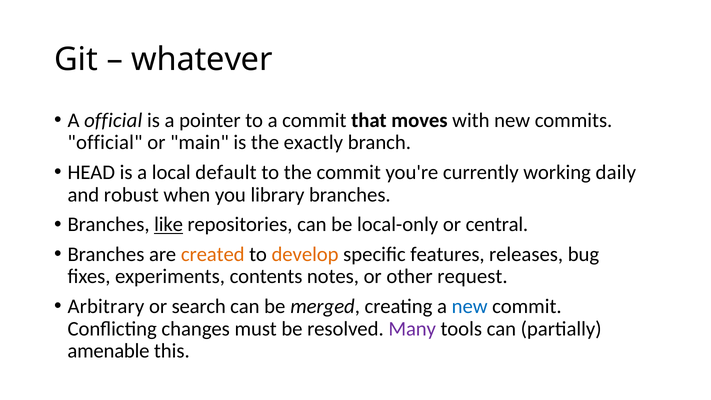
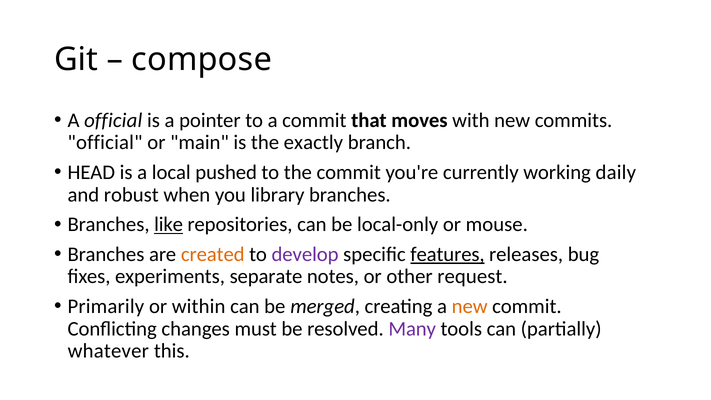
whatever: whatever -> compose
default: default -> pushed
central: central -> mouse
develop colour: orange -> purple
features underline: none -> present
contents: contents -> separate
Arbitrary: Arbitrary -> Primarily
search: search -> within
new at (470, 306) colour: blue -> orange
amenable: amenable -> whatever
